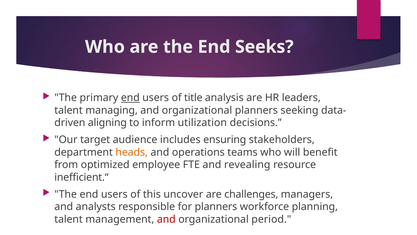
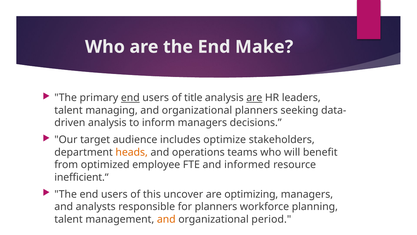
Seeks: Seeks -> Make
are at (254, 98) underline: none -> present
aligning at (107, 123): aligning -> analysis
inform utilization: utilization -> managers
ensuring: ensuring -> optimize
revealing: revealing -> informed
challenges: challenges -> optimizing
and at (166, 219) colour: red -> orange
